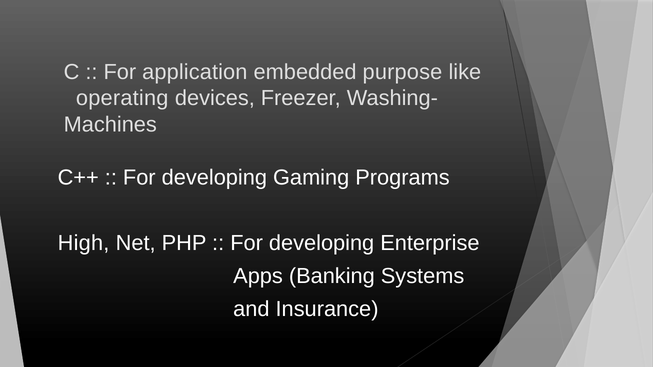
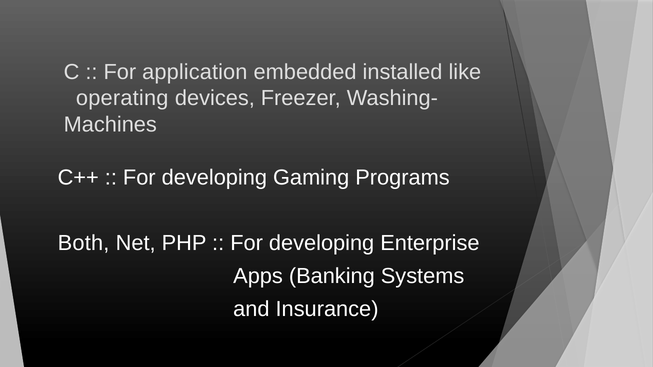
purpose: purpose -> installed
High: High -> Both
